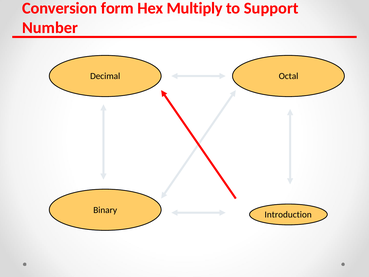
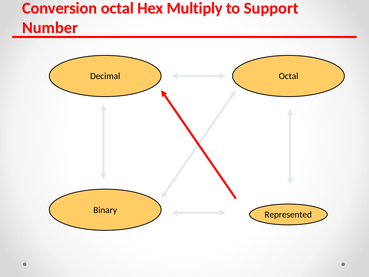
Conversion form: form -> octal
Introduction: Introduction -> Represented
